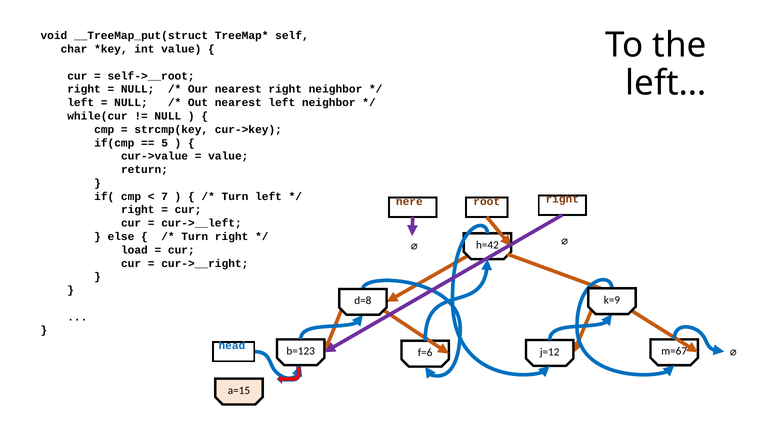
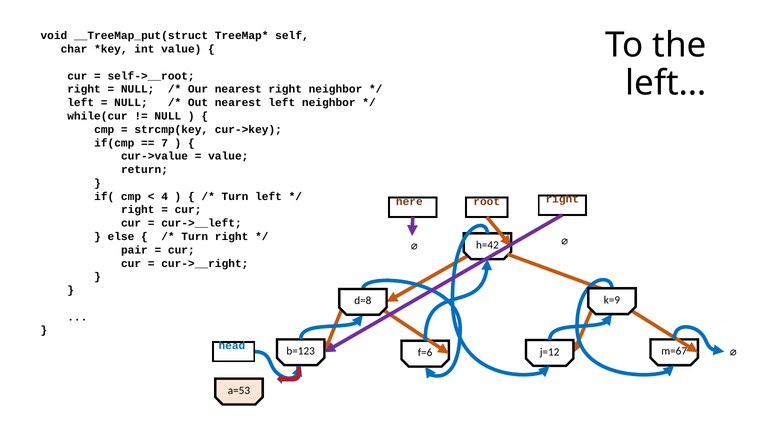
5: 5 -> 7
7: 7 -> 4
load: load -> pair
a=15: a=15 -> a=53
